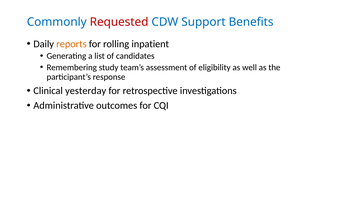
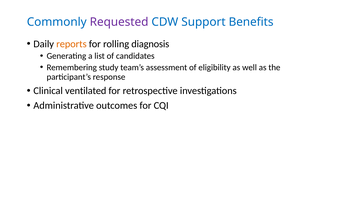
Requested colour: red -> purple
inpatient: inpatient -> diagnosis
yesterday: yesterday -> ventilated
